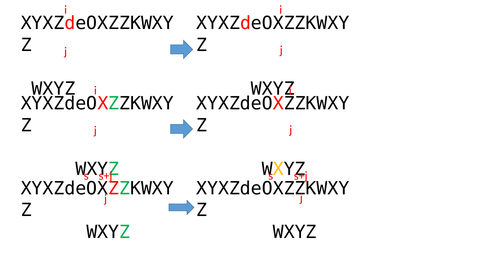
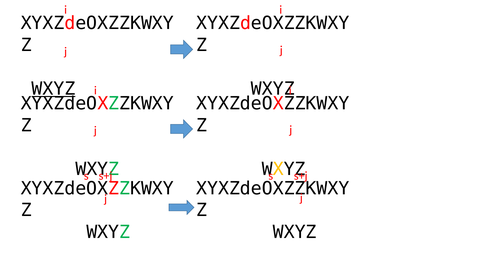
WXYZ at (54, 89) underline: none -> present
